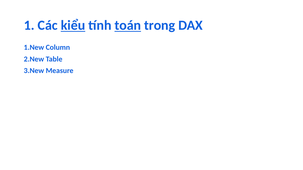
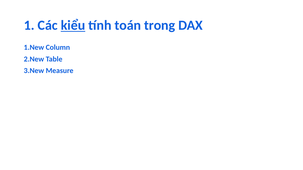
toán underline: present -> none
